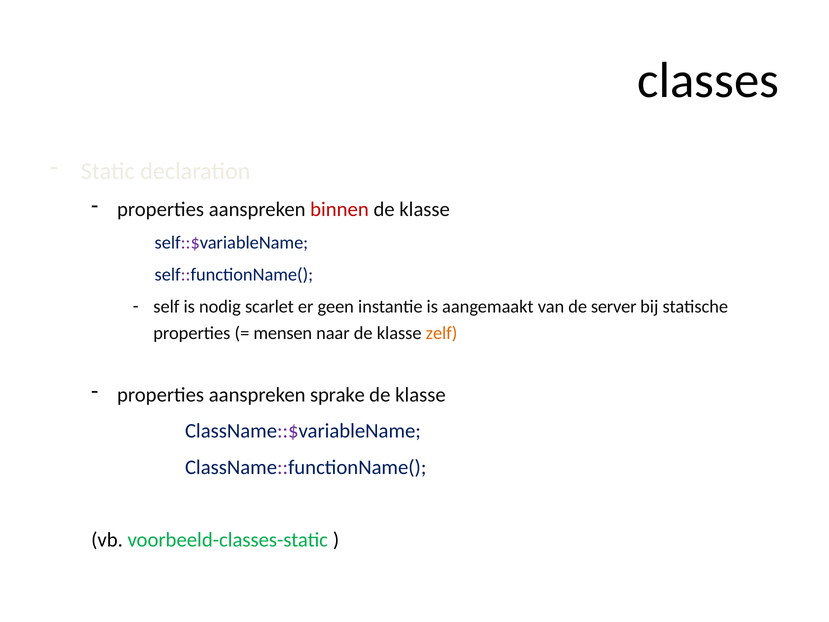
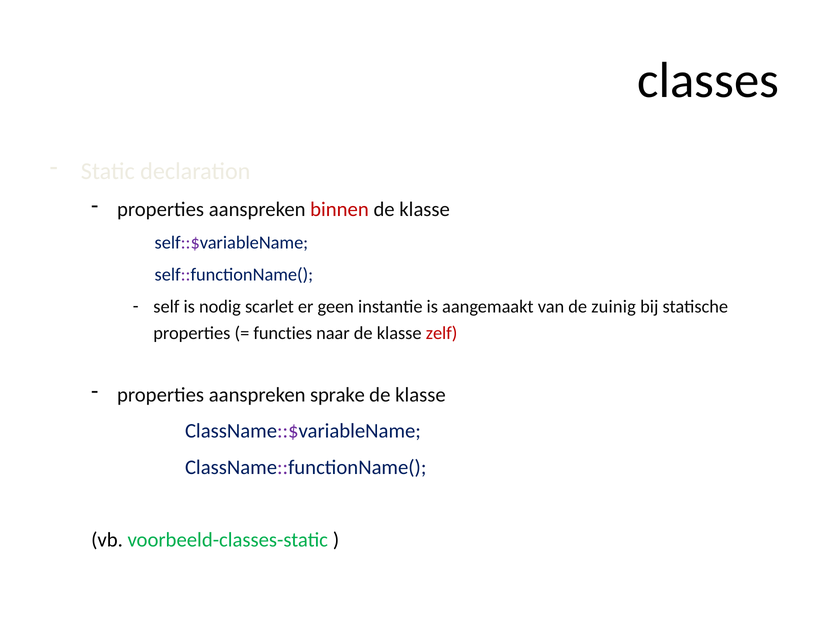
server: server -> zuinig
mensen: mensen -> functies
zelf colour: orange -> red
